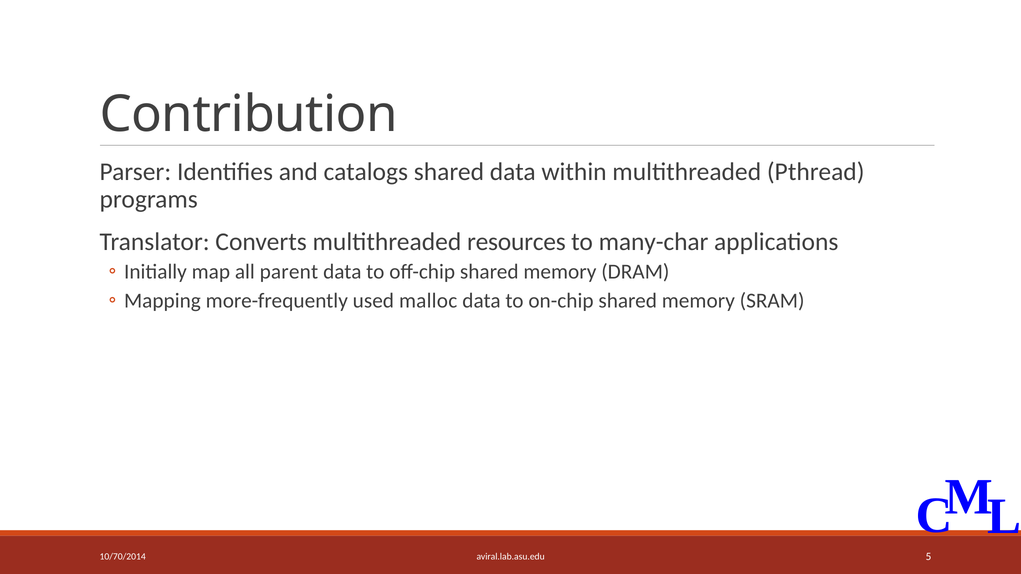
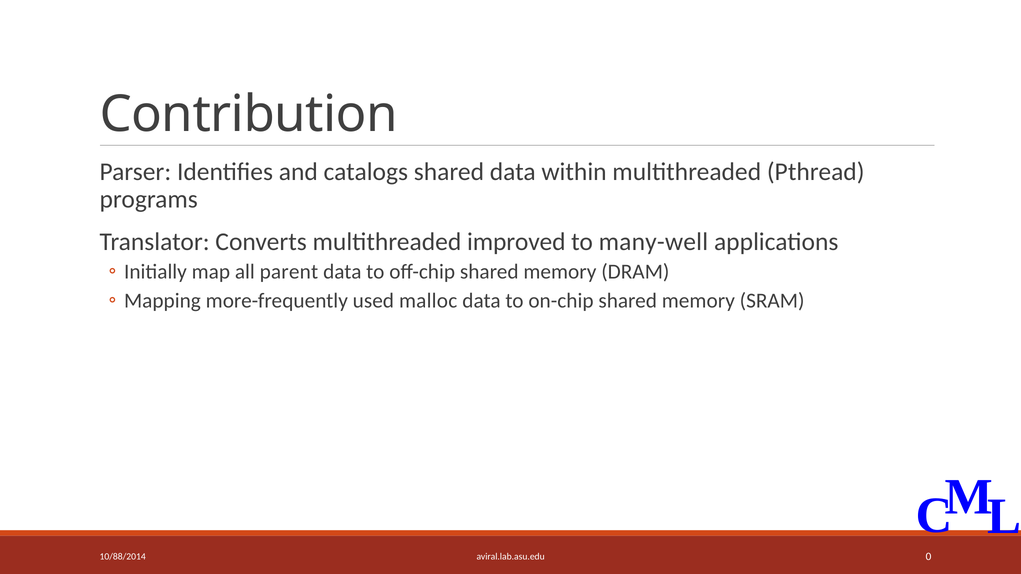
resources: resources -> improved
many-char: many-char -> many-well
10/70/2014: 10/70/2014 -> 10/88/2014
5: 5 -> 0
